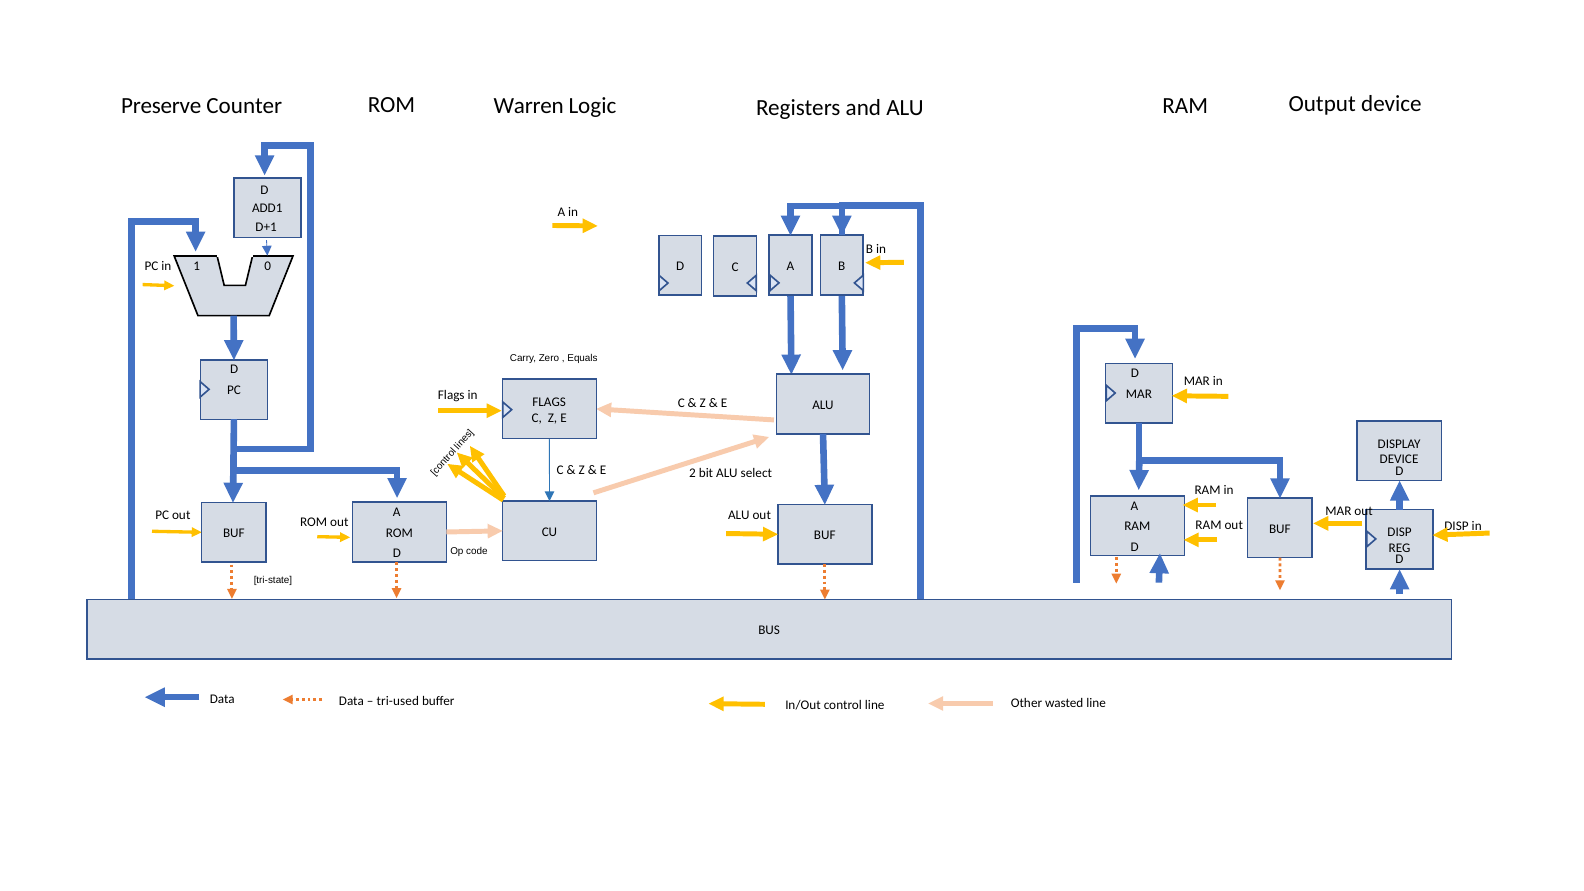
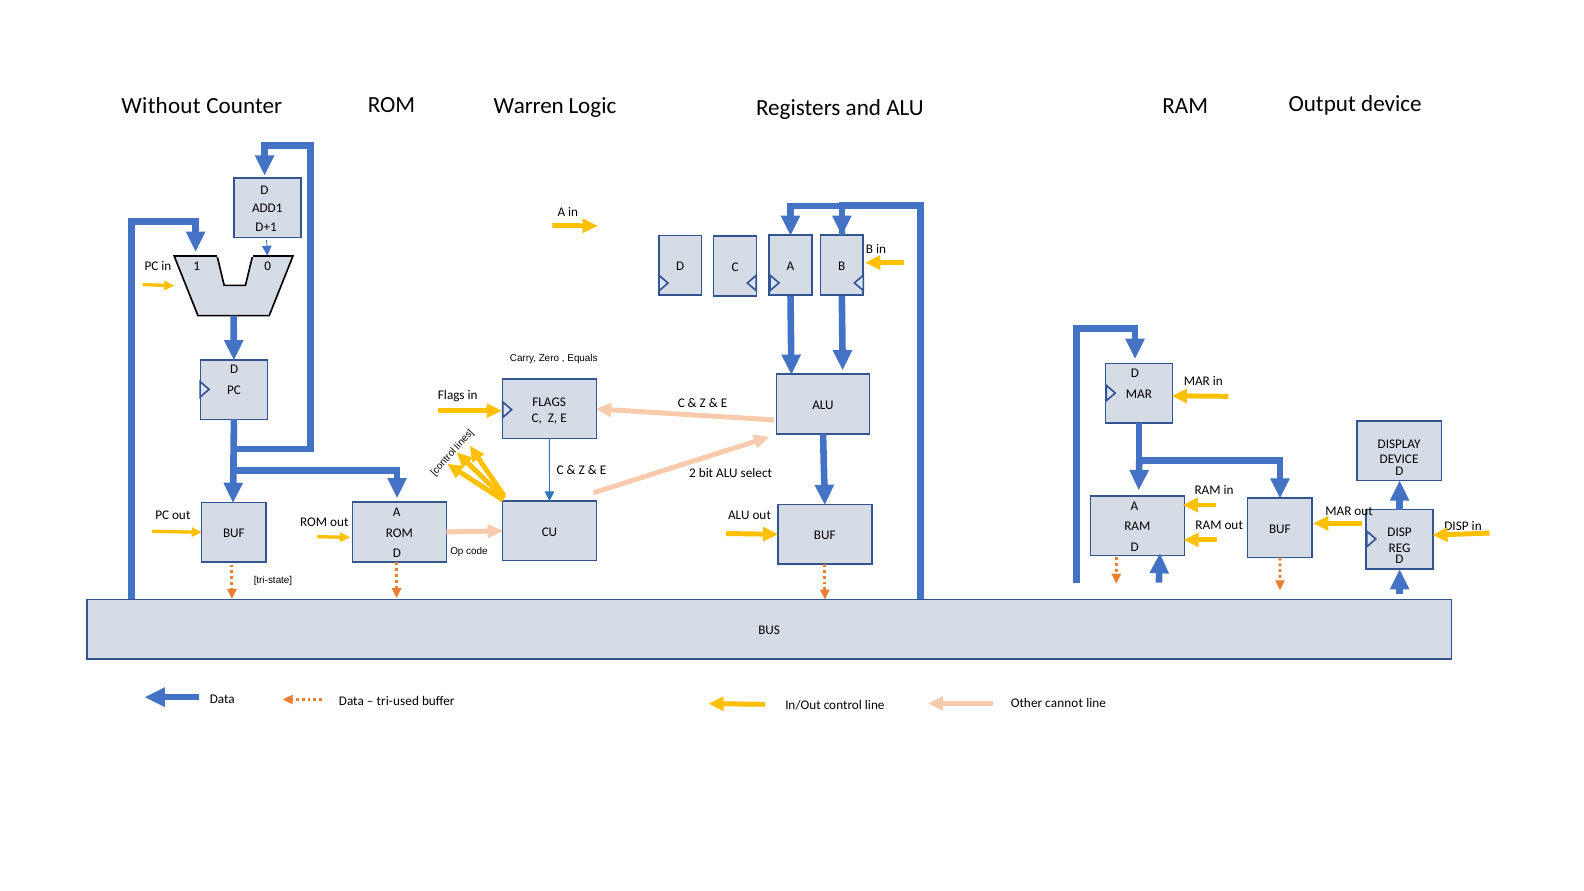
Preserve: Preserve -> Without
wasted: wasted -> cannot
